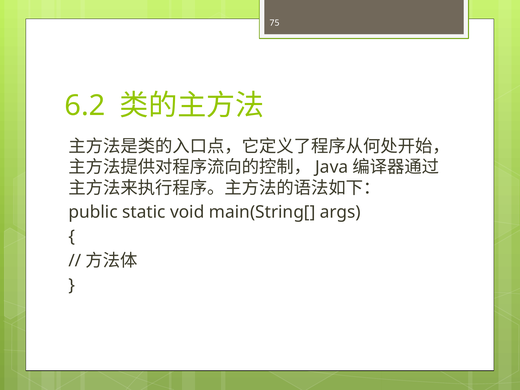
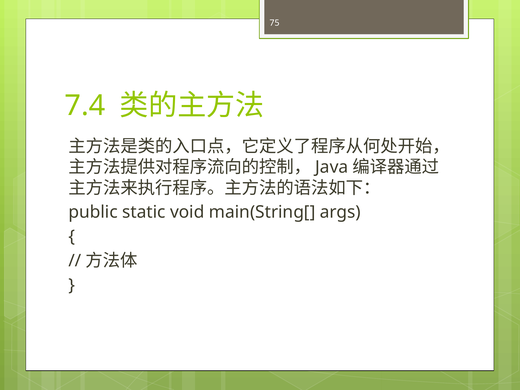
6.2: 6.2 -> 7.4
